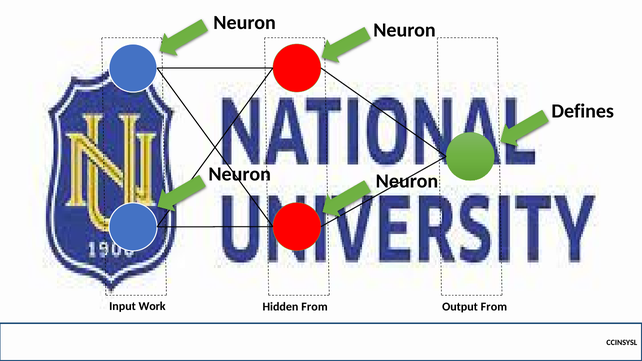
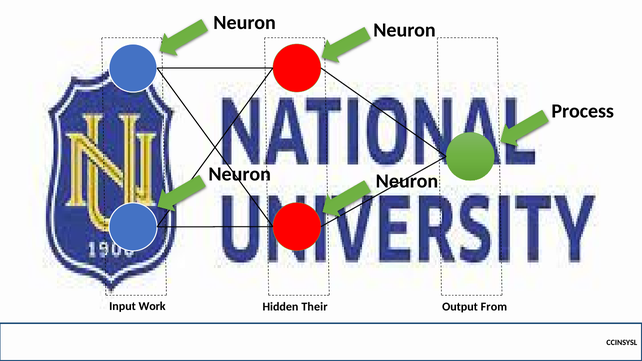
Defines: Defines -> Process
Hidden From: From -> Their
